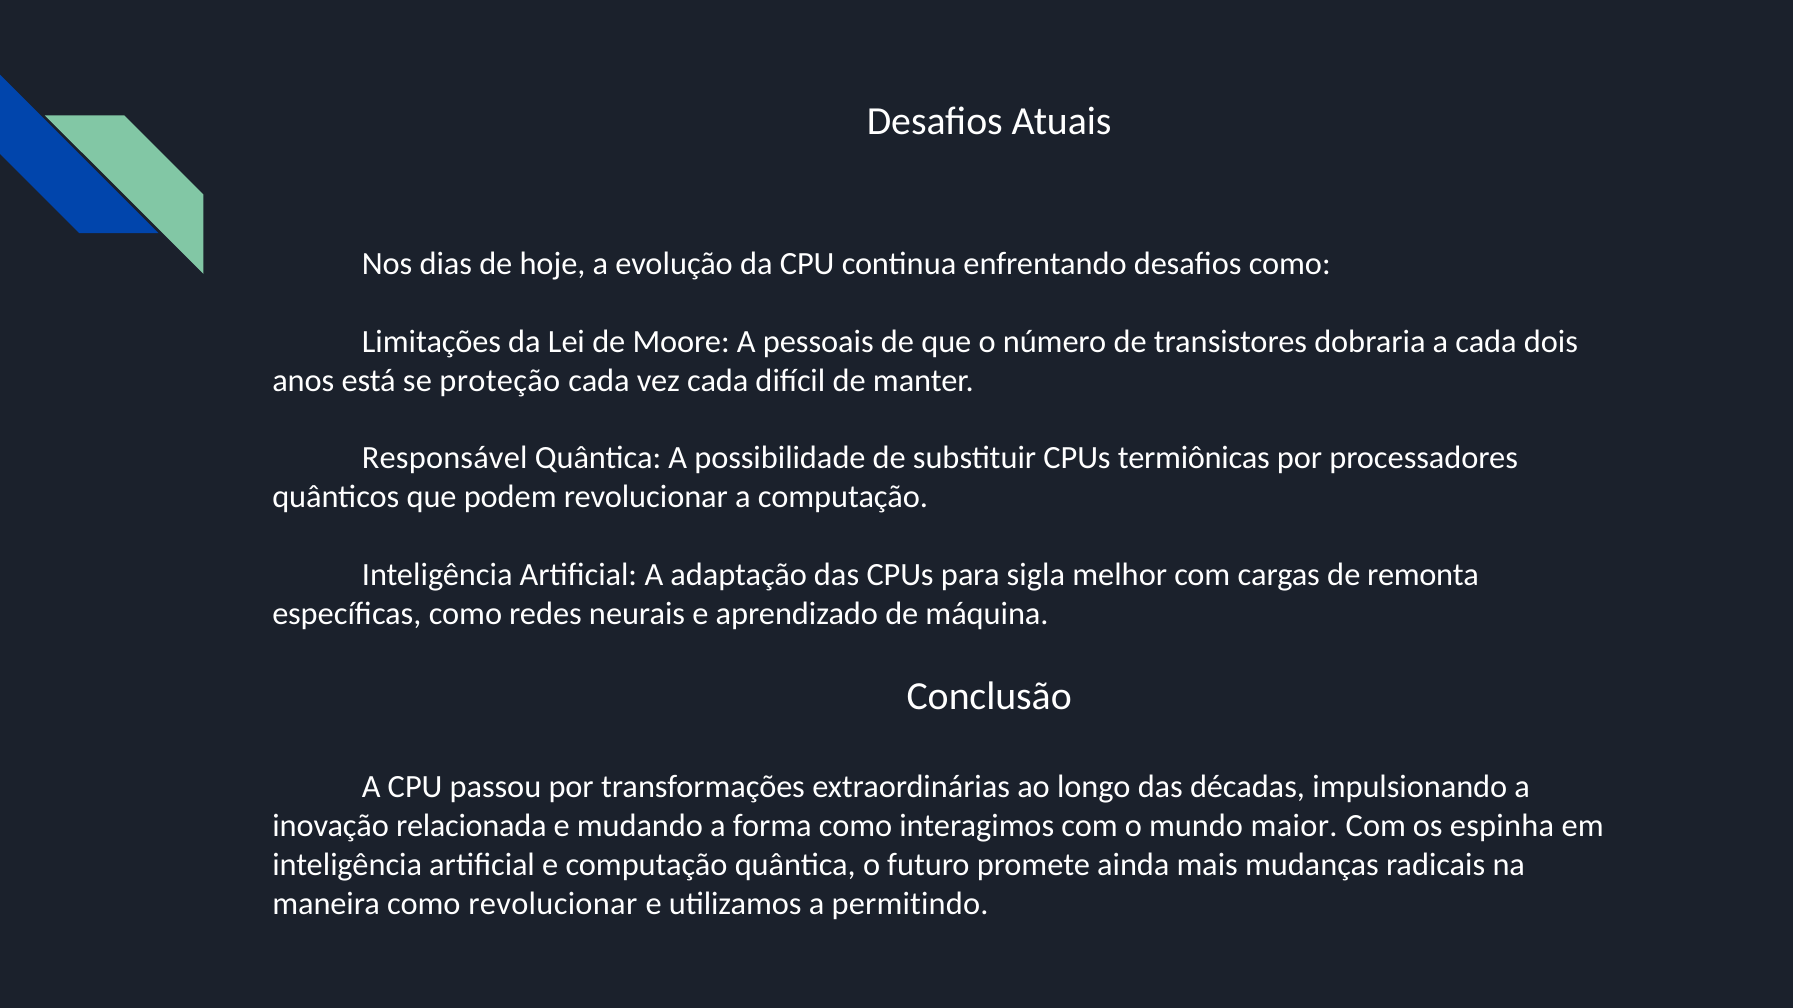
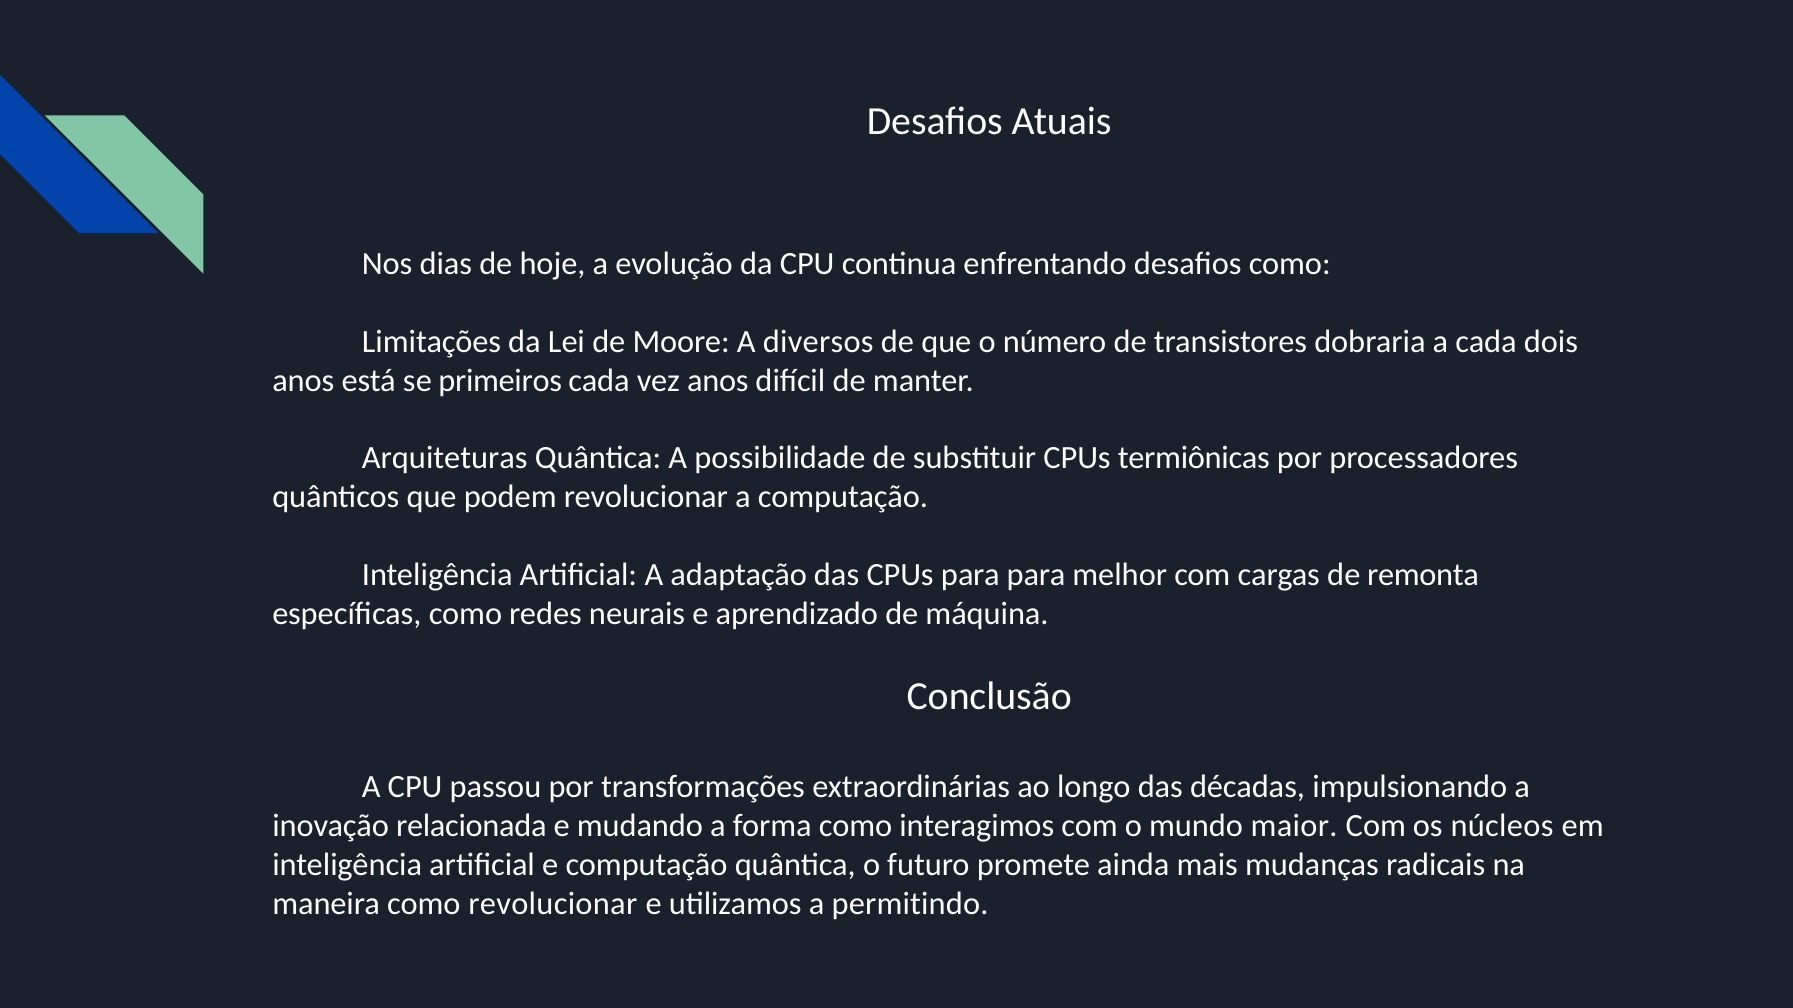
pessoais: pessoais -> diversos
proteção: proteção -> primeiros
vez cada: cada -> anos
Responsável: Responsável -> Arquiteturas
para sigla: sigla -> para
espinha: espinha -> núcleos
